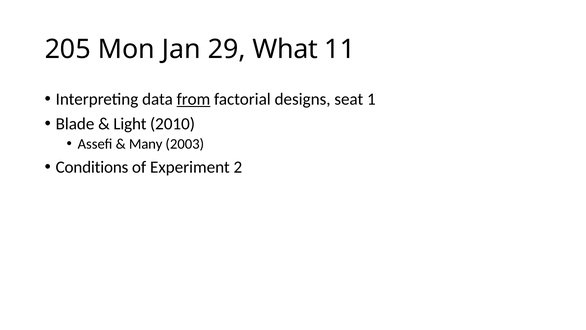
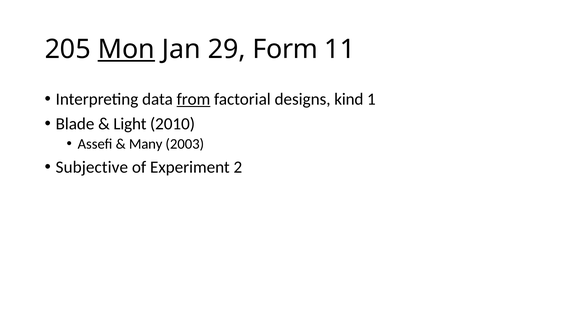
Mon underline: none -> present
What: What -> Form
seat: seat -> kind
Conditions: Conditions -> Subjective
